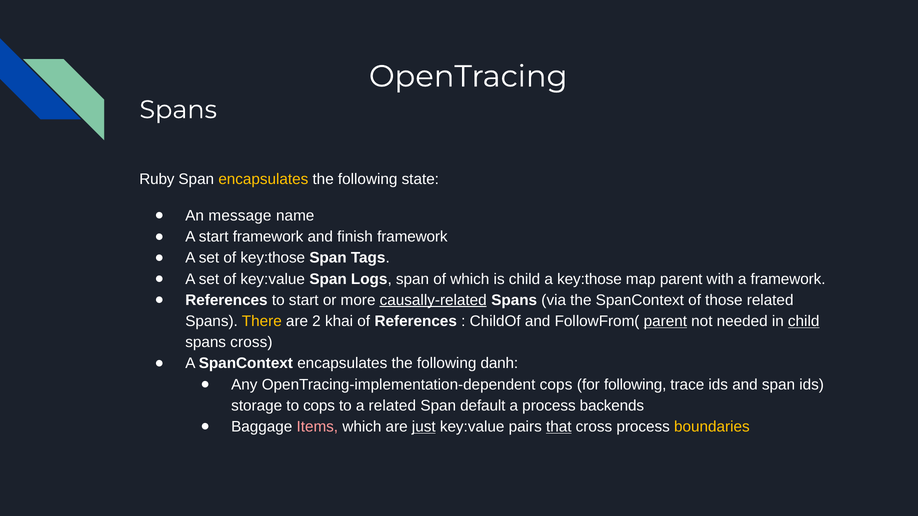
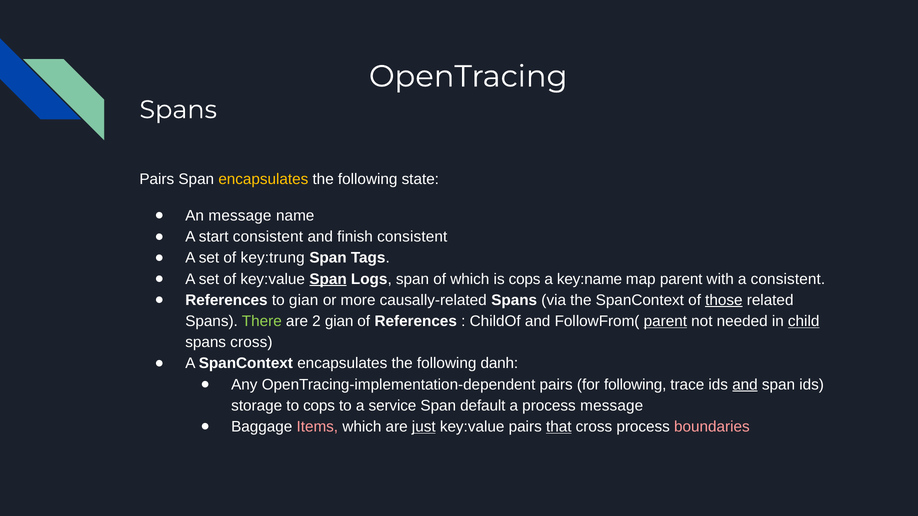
Ruby at (157, 180): Ruby -> Pairs
start framework: framework -> consistent
finish framework: framework -> consistent
of key:those: key:those -> key:trung
Span at (328, 279) underline: none -> present
is child: child -> cops
a key:those: key:those -> key:name
a framework: framework -> consistent
to start: start -> gian
causally-related underline: present -> none
those underline: none -> present
There colour: yellow -> light green
2 khai: khai -> gian
OpenTracing-implementation-dependent cops: cops -> pairs
and at (745, 385) underline: none -> present
a related: related -> service
process backends: backends -> message
boundaries colour: yellow -> pink
